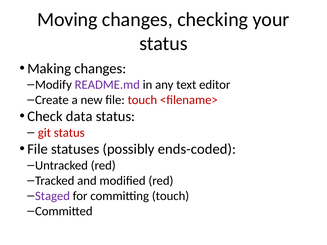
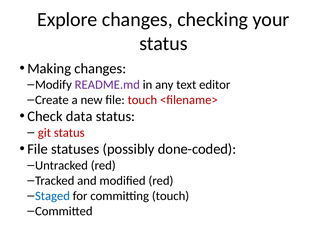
Moving: Moving -> Explore
ends-coded: ends-coded -> done-coded
Staged colour: purple -> blue
